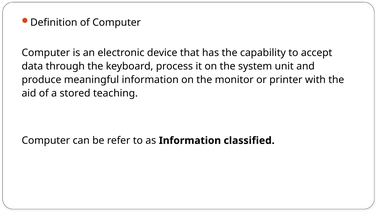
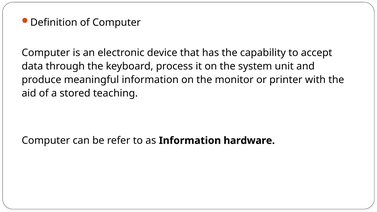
classified: classified -> hardware
